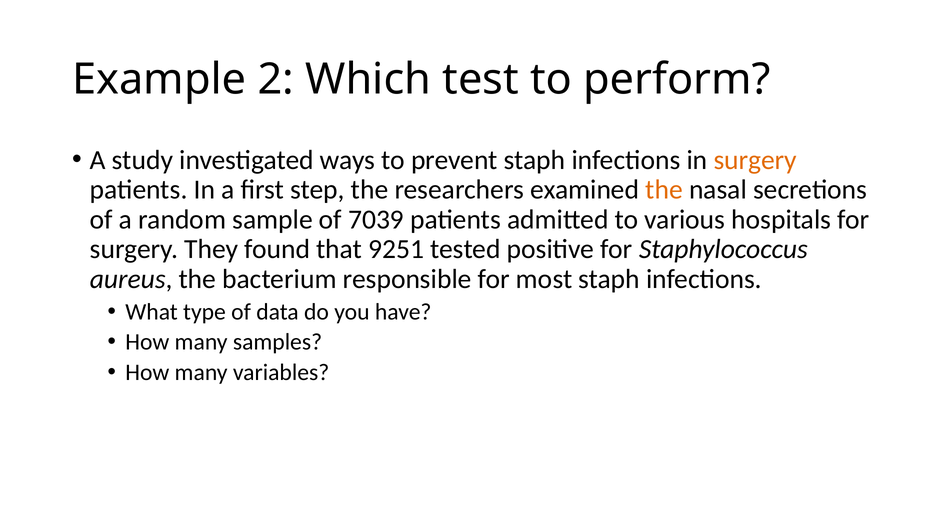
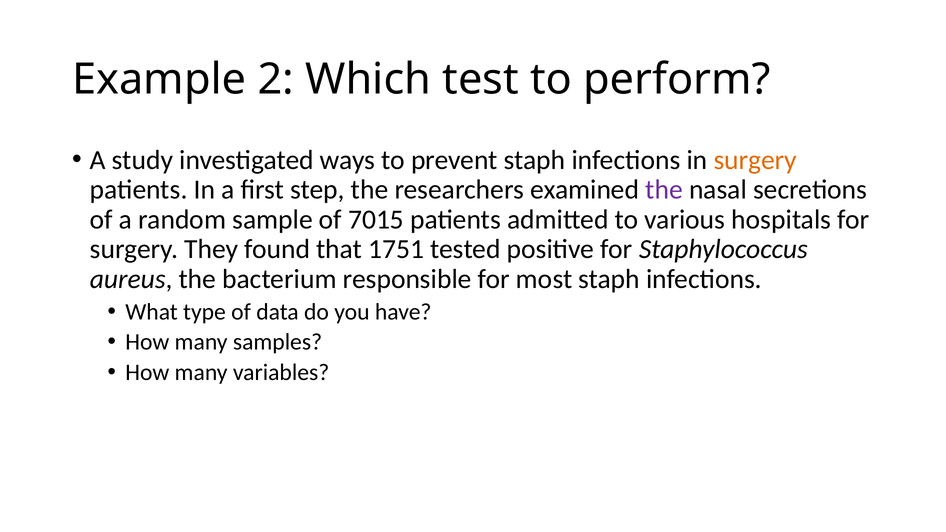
the at (664, 190) colour: orange -> purple
7039: 7039 -> 7015
9251: 9251 -> 1751
